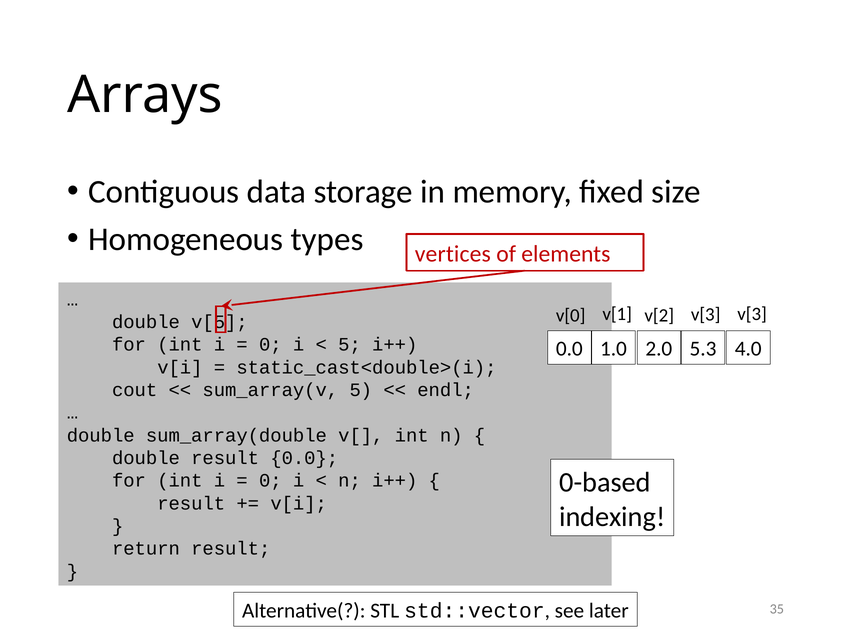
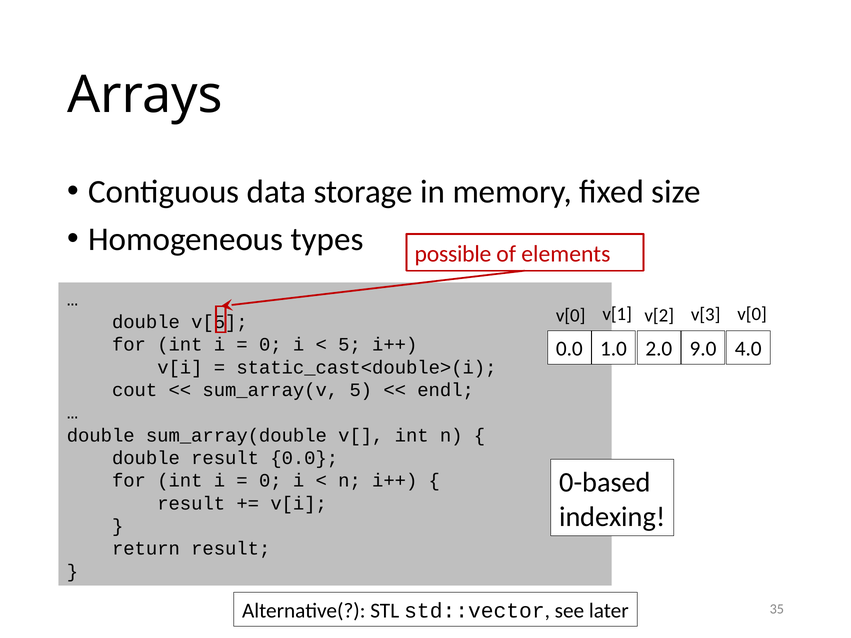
vertices: vertices -> possible
v[3 v[3: v[3 -> v[0
5.3: 5.3 -> 9.0
